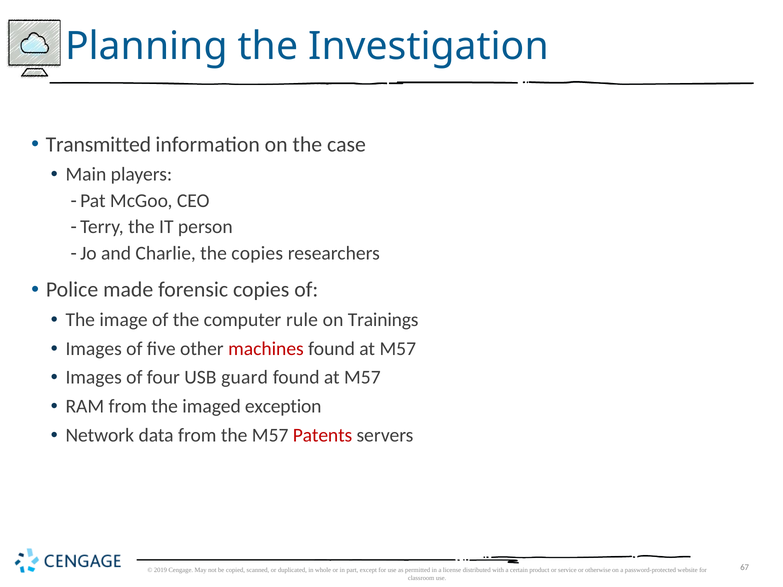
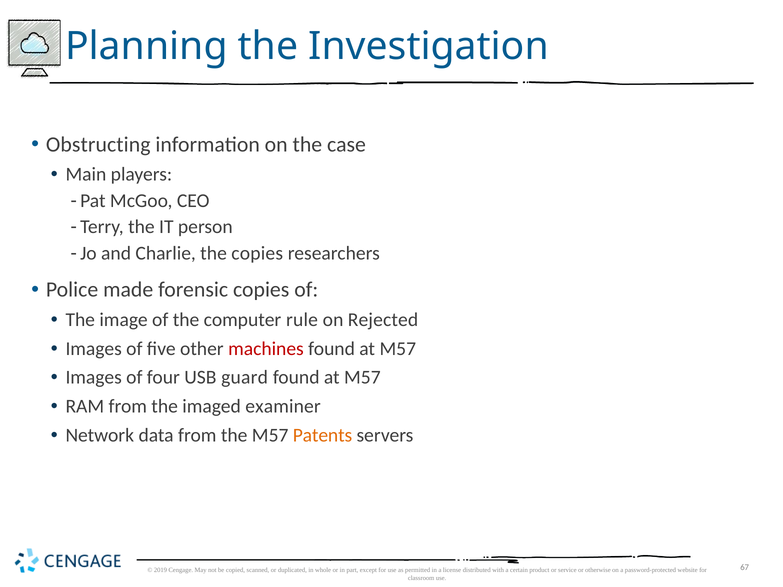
Transmitted: Transmitted -> Obstructing
Trainings: Trainings -> Rejected
exception: exception -> examiner
Patents colour: red -> orange
